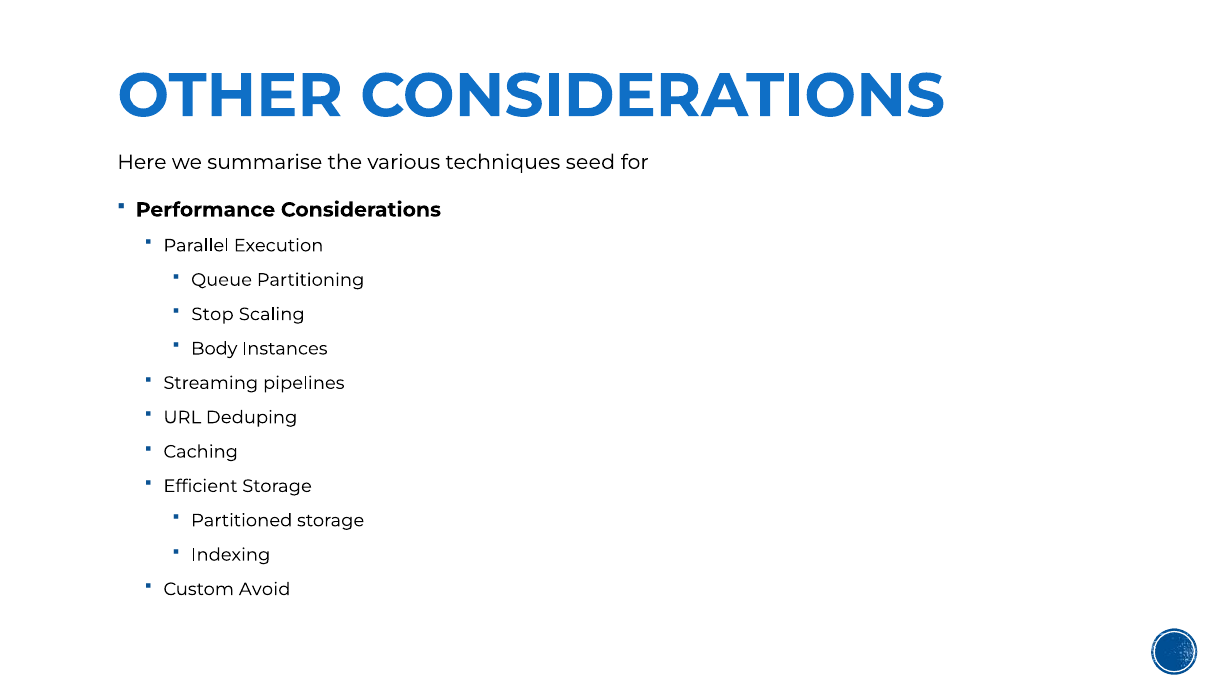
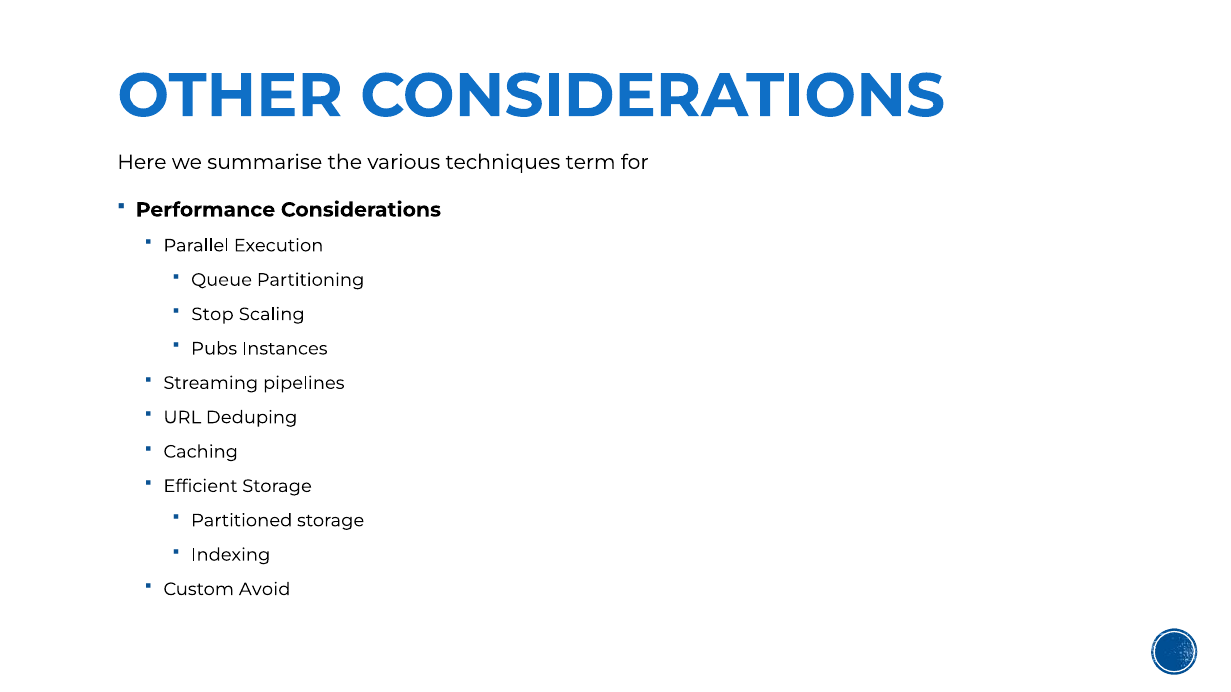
seed: seed -> term
Body: Body -> Pubs
